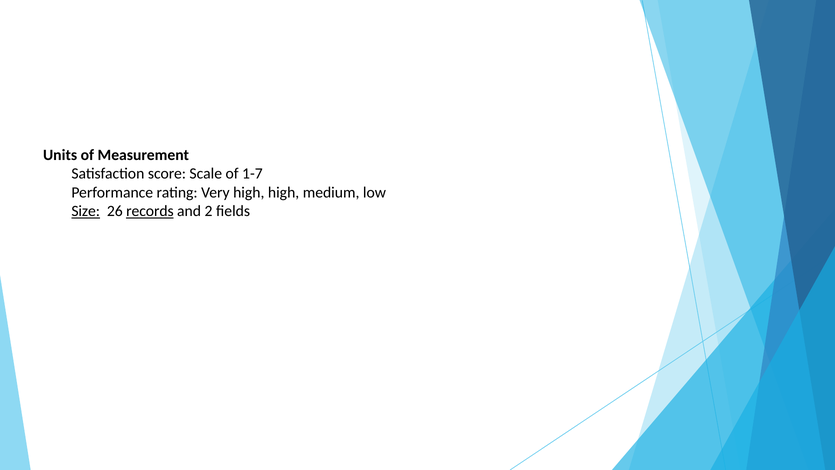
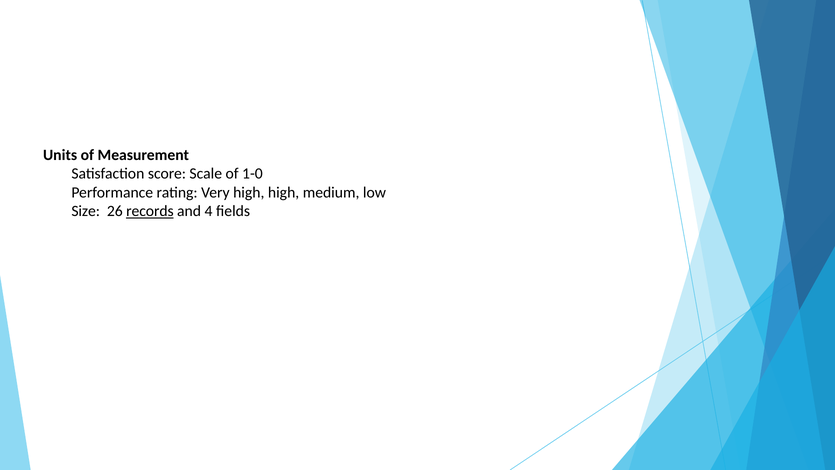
1-7: 1-7 -> 1-0
Size underline: present -> none
2: 2 -> 4
